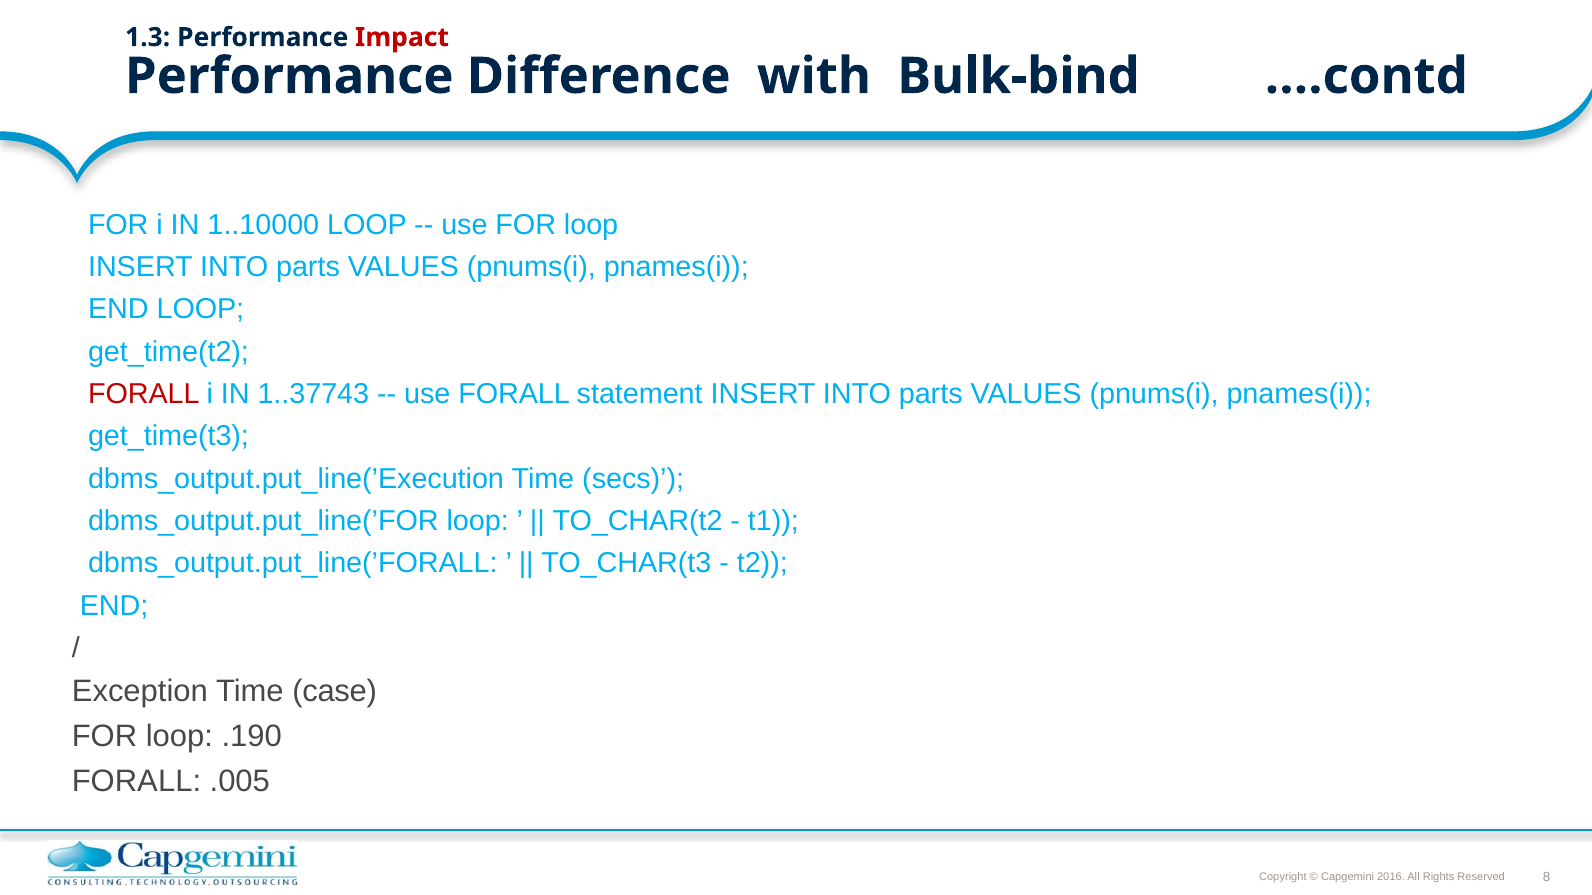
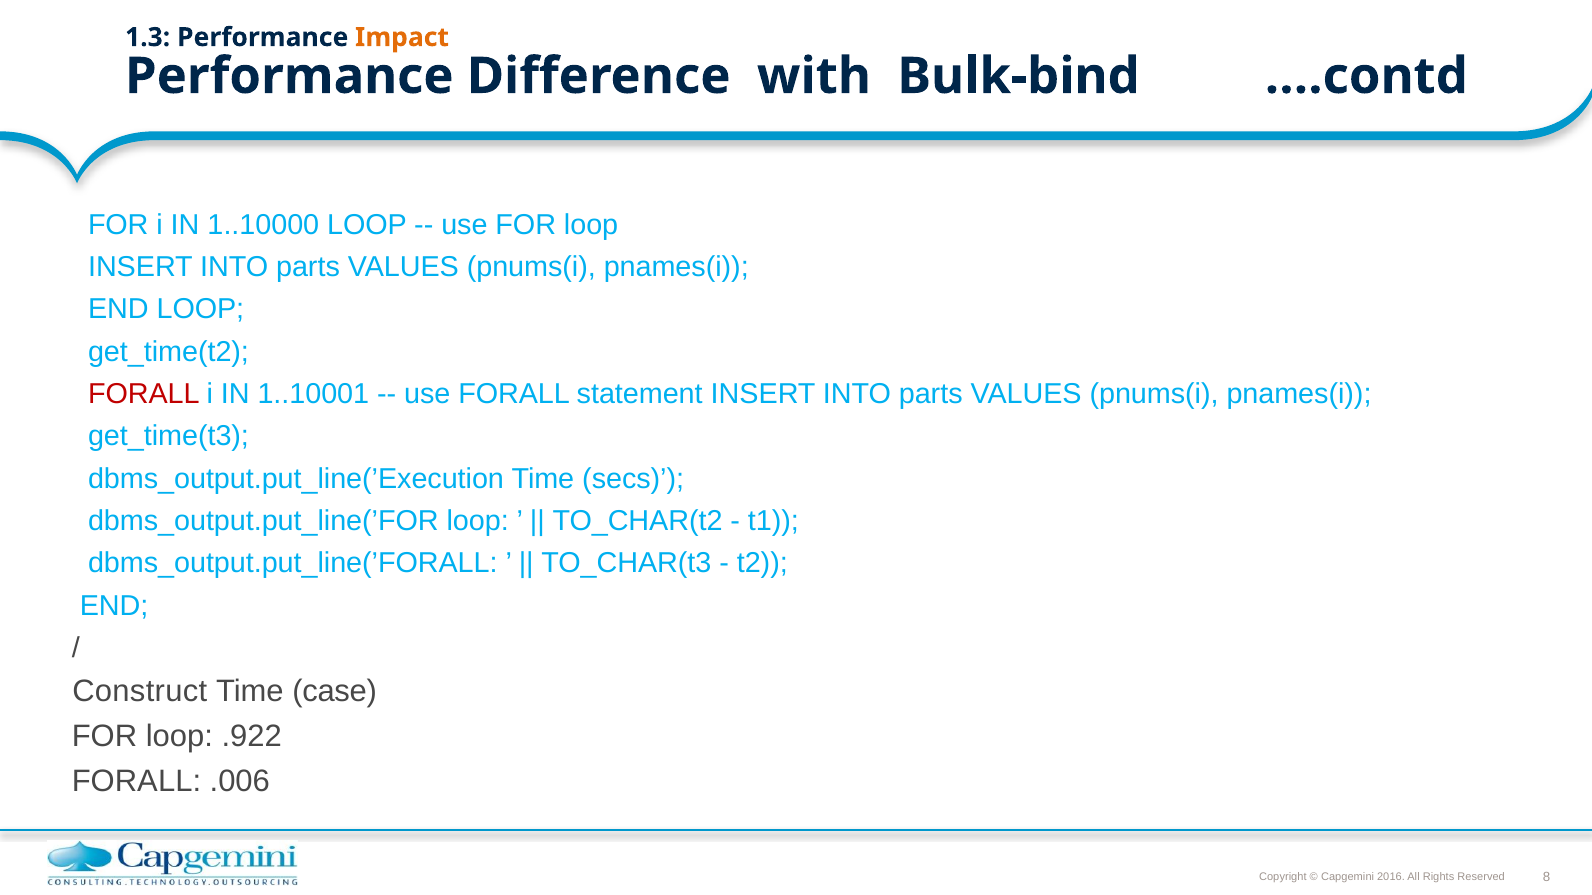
Impact colour: red -> orange
1..37743: 1..37743 -> 1..10001
Exception: Exception -> Construct
.190: .190 -> .922
.005: .005 -> .006
